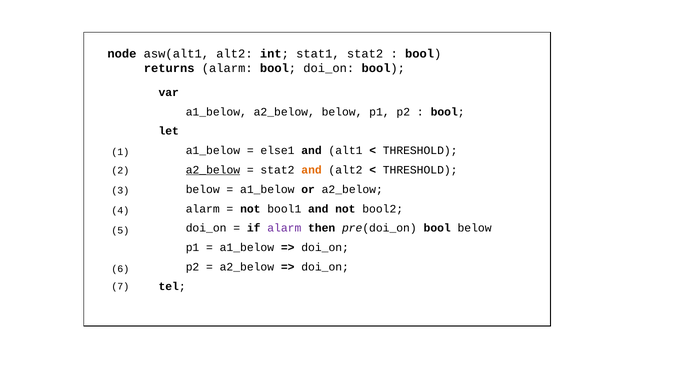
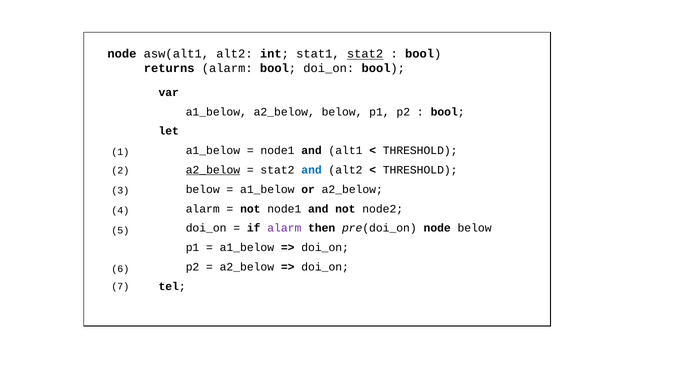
stat2 at (365, 54) underline: none -> present
else1 at (277, 150): else1 -> node1
and at (312, 170) colour: orange -> blue
not bool1: bool1 -> node1
bool2: bool2 -> node2
pre(doi_on bool: bool -> node
